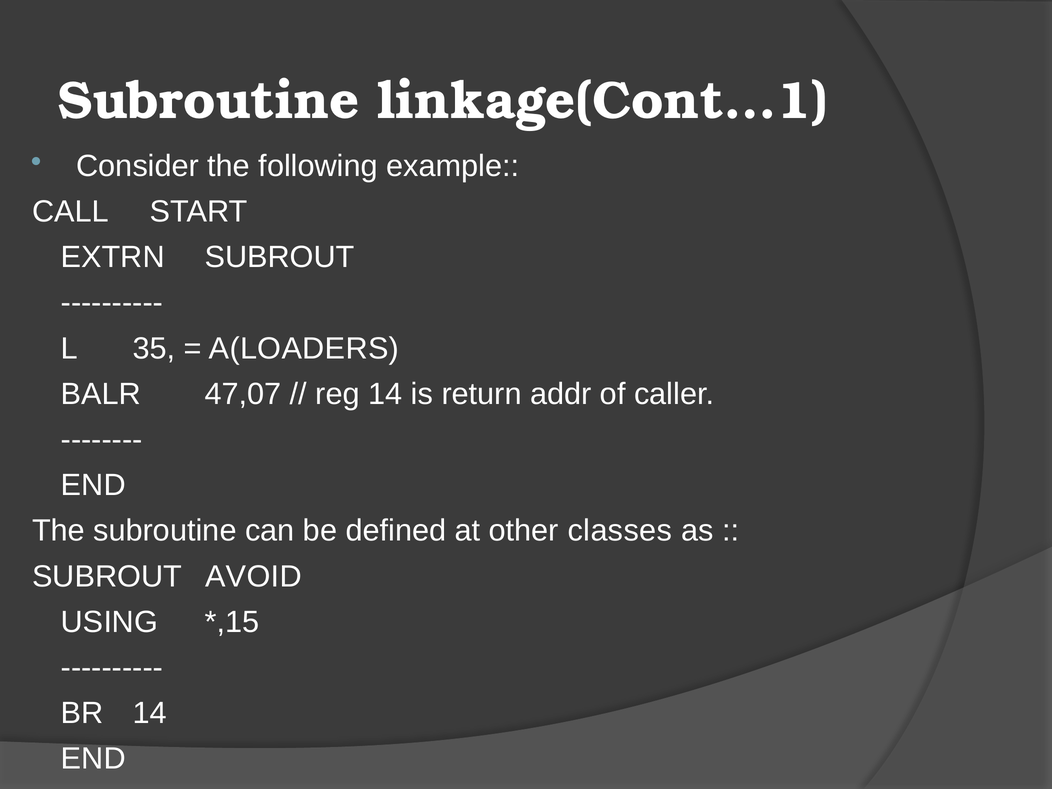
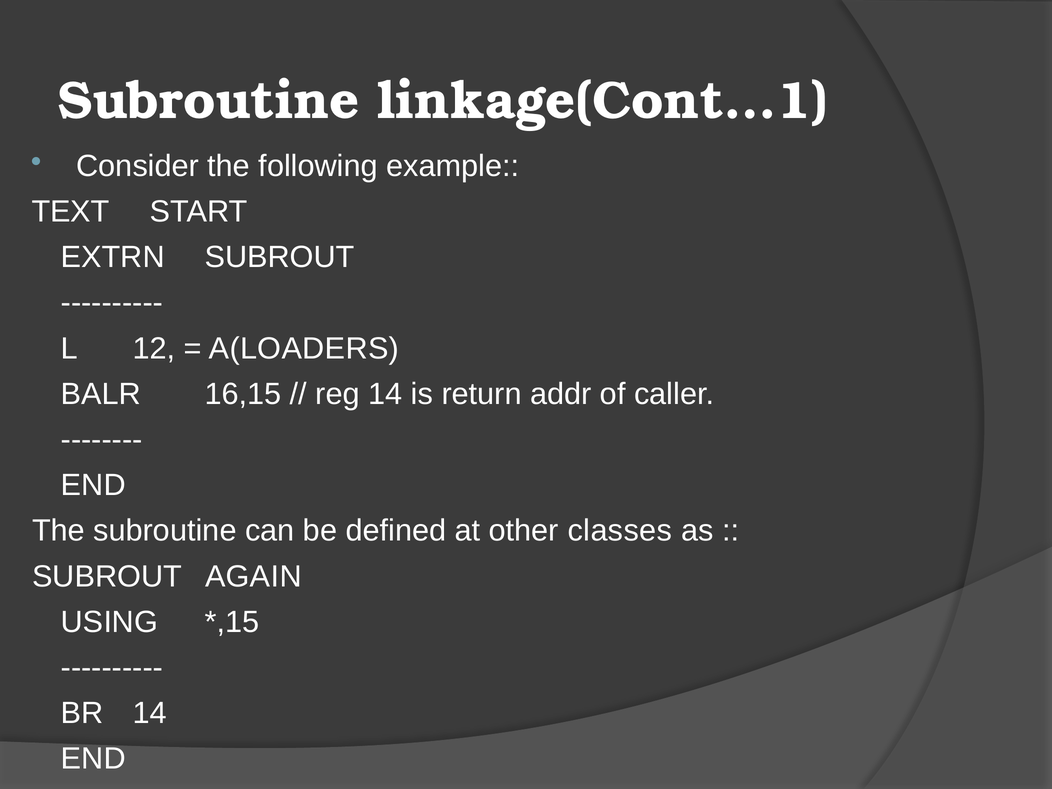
CALL: CALL -> TEXT
35: 35 -> 12
47,07: 47,07 -> 16,15
AVOID: AVOID -> AGAIN
